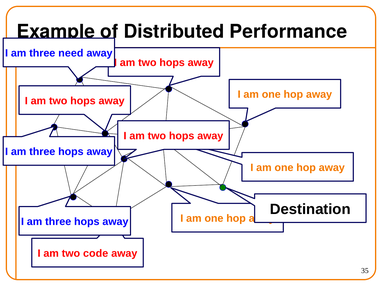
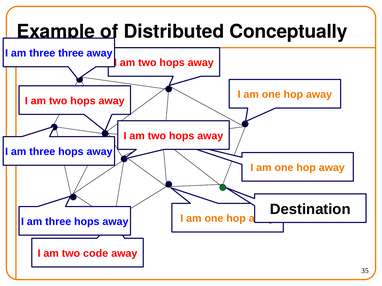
Performance: Performance -> Conceptually
three need: need -> three
